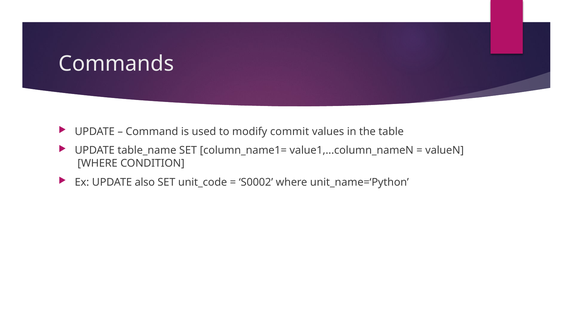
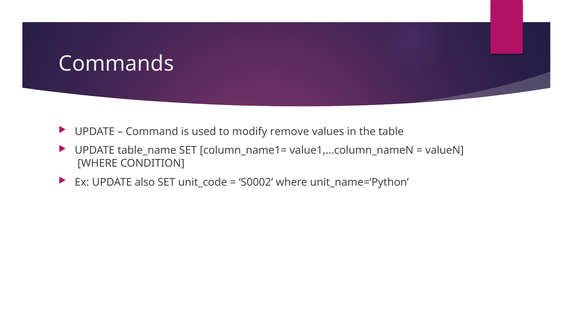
commit: commit -> remove
